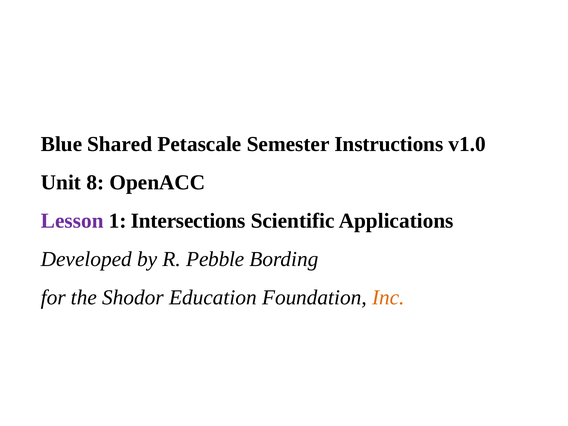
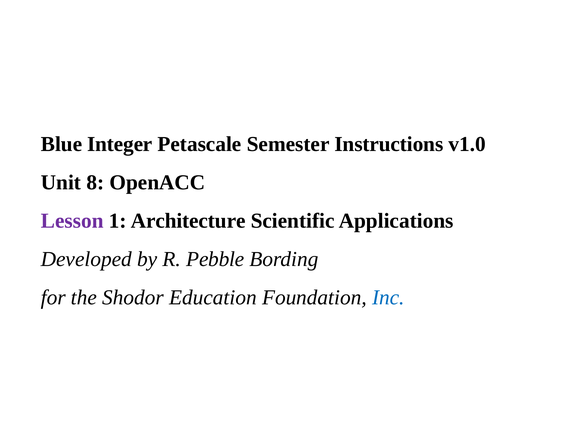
Shared: Shared -> Integer
Intersections: Intersections -> Architecture
Inc colour: orange -> blue
